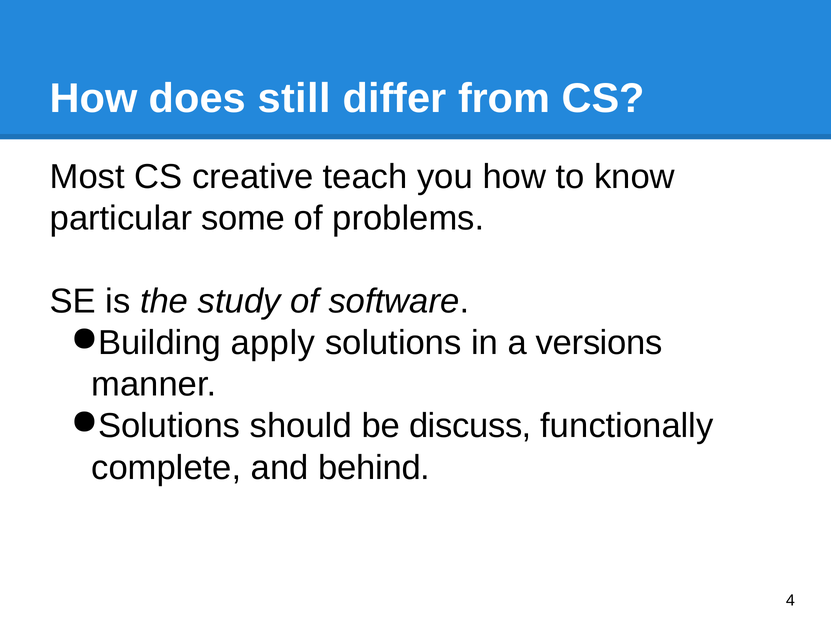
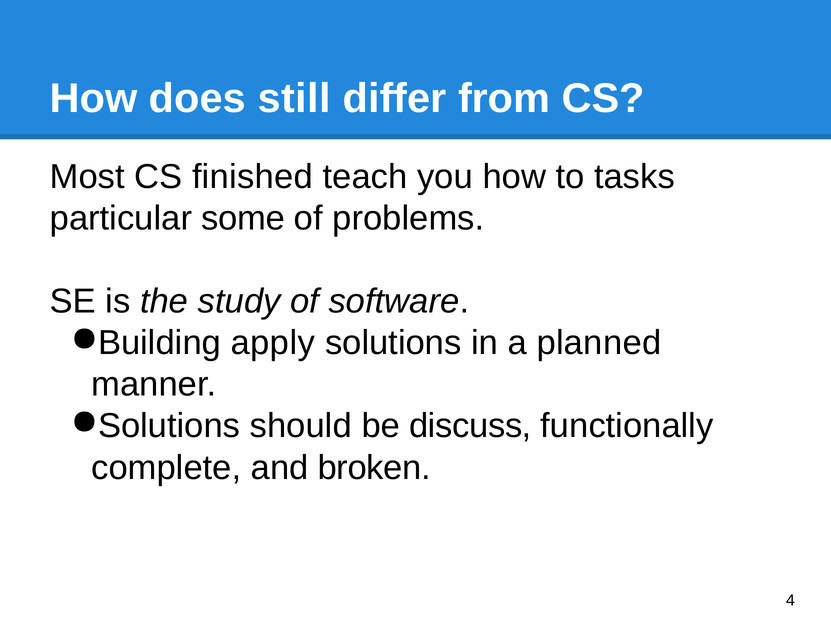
creative: creative -> finished
know: know -> tasks
versions: versions -> planned
behind: behind -> broken
